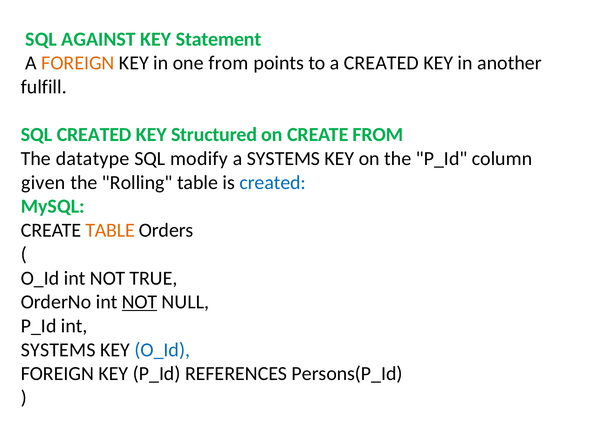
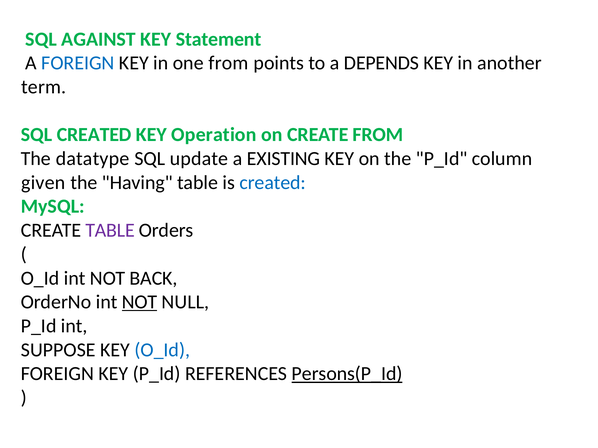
FOREIGN at (78, 63) colour: orange -> blue
a CREATED: CREATED -> DEPENDS
fulfill: fulfill -> term
Structured: Structured -> Operation
modify: modify -> update
a SYSTEMS: SYSTEMS -> EXISTING
Rolling: Rolling -> Having
TABLE at (110, 231) colour: orange -> purple
TRUE: TRUE -> BACK
SYSTEMS at (58, 350): SYSTEMS -> SUPPOSE
Persons(P_Id underline: none -> present
